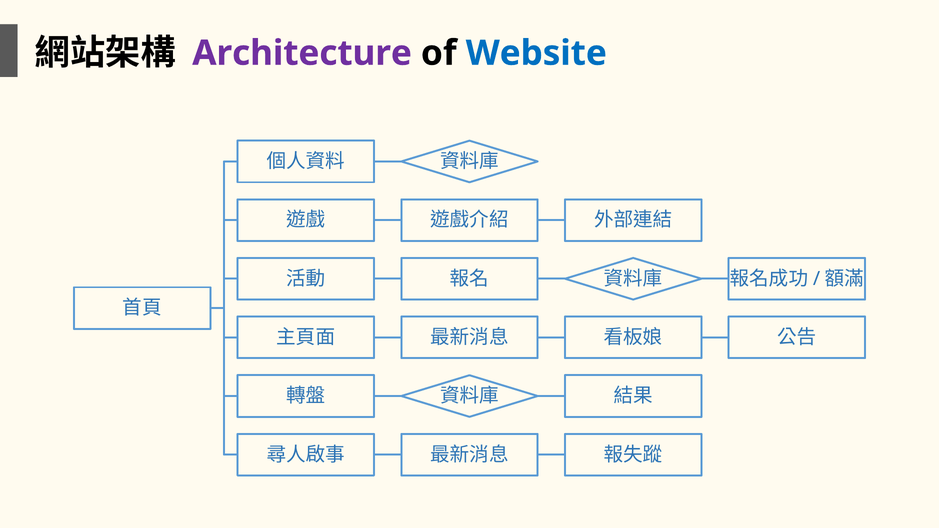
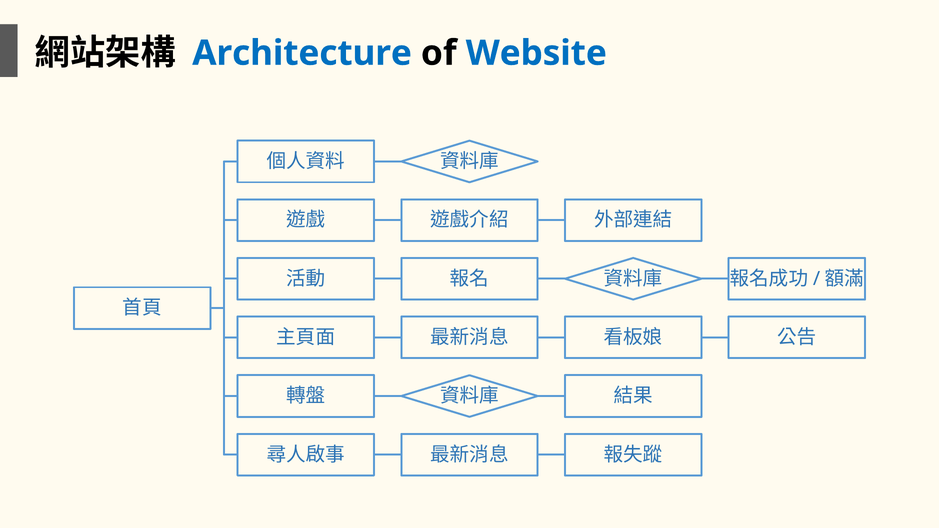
Architecture colour: purple -> blue
